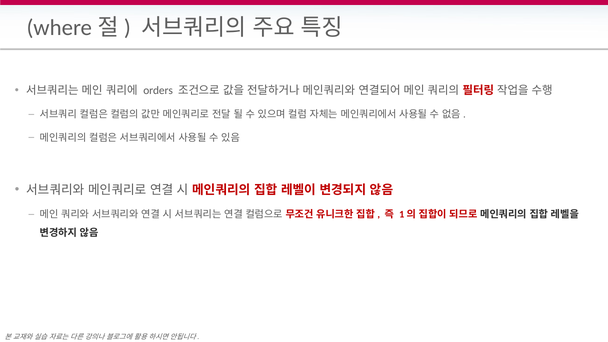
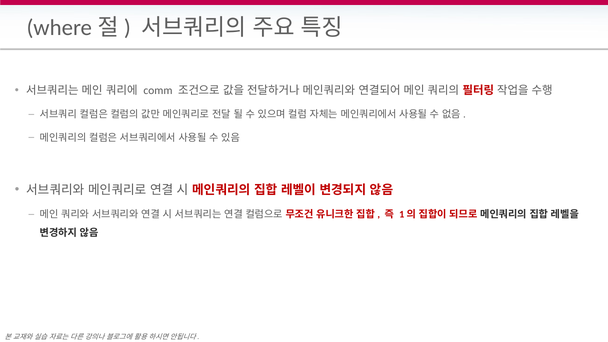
orders: orders -> comm
